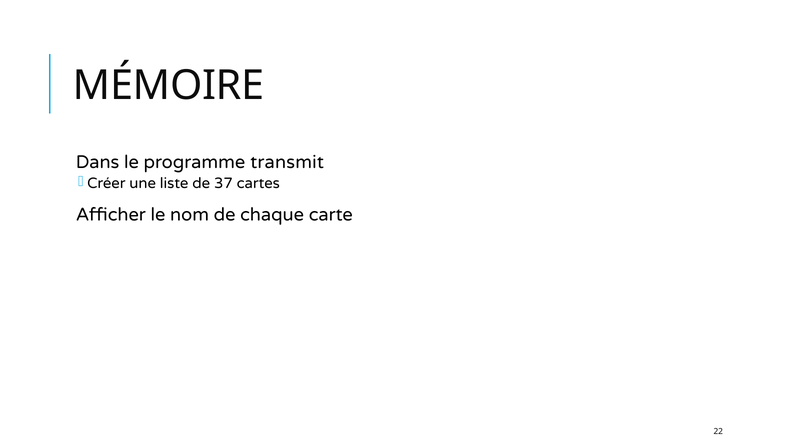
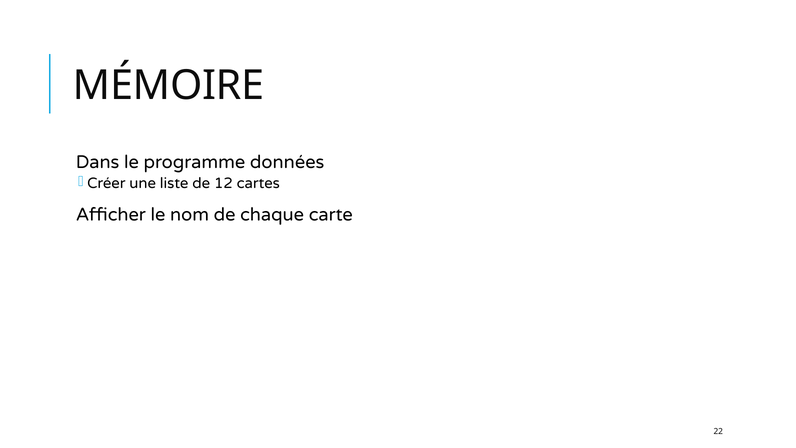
transmit: transmit -> données
37: 37 -> 12
